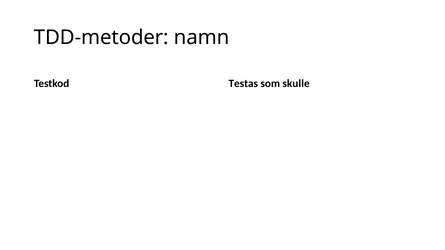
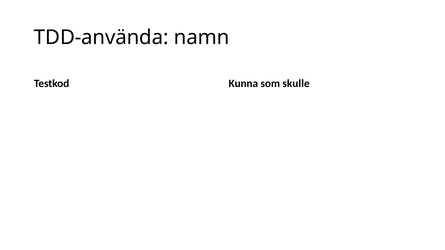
TDD-metoder: TDD-metoder -> TDD-använda
Testas: Testas -> Kunna
